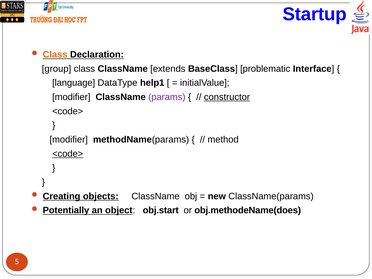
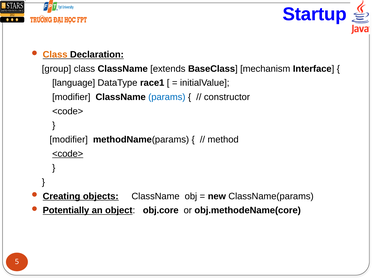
problematic: problematic -> mechanism
help1: help1 -> race1
params colour: purple -> blue
constructor underline: present -> none
obj.start: obj.start -> obj.core
obj.methodeName(does: obj.methodeName(does -> obj.methodeName(core
